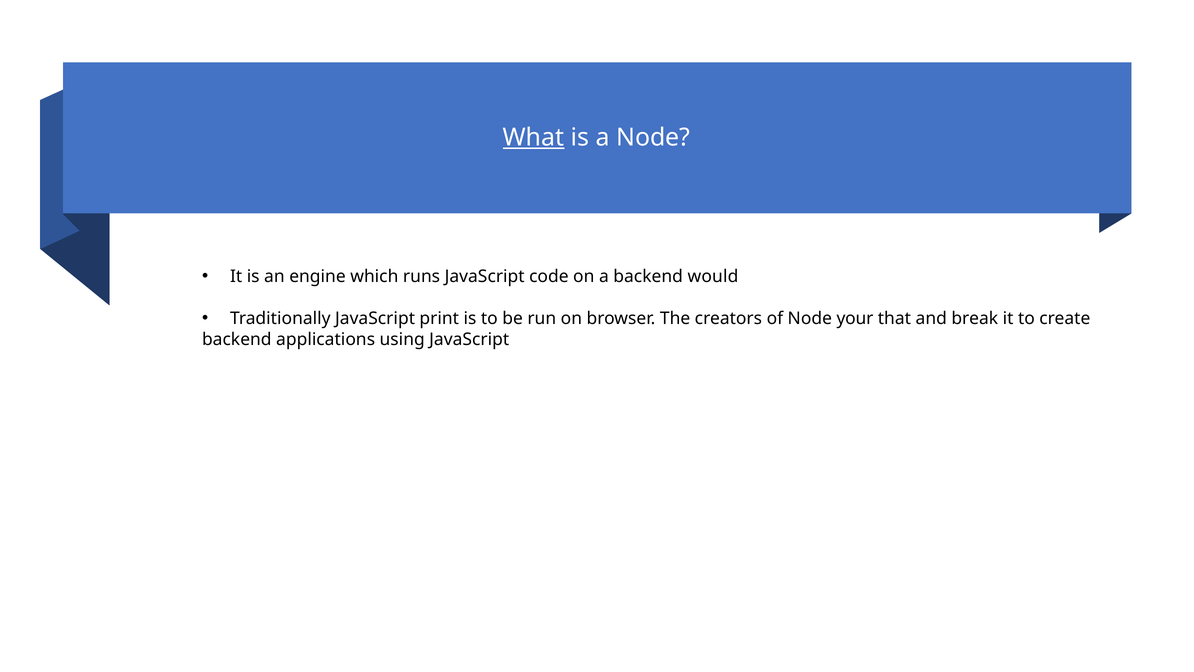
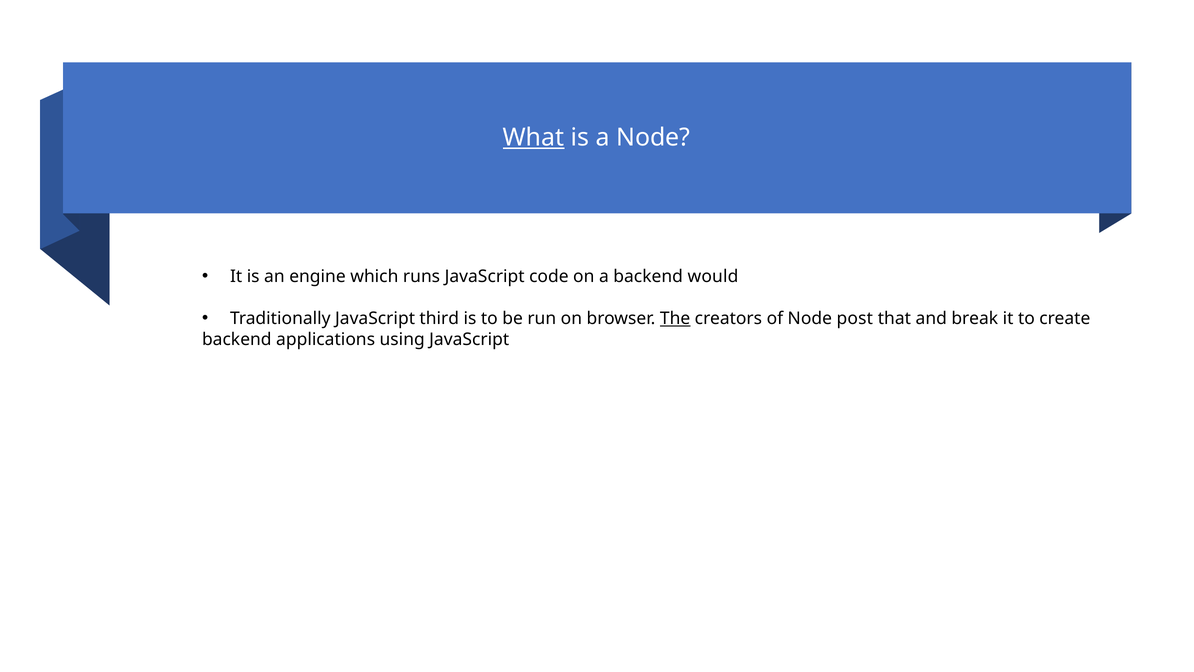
print: print -> third
The underline: none -> present
your: your -> post
